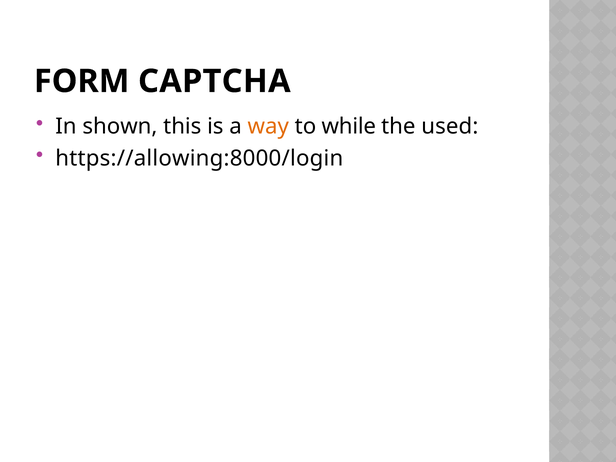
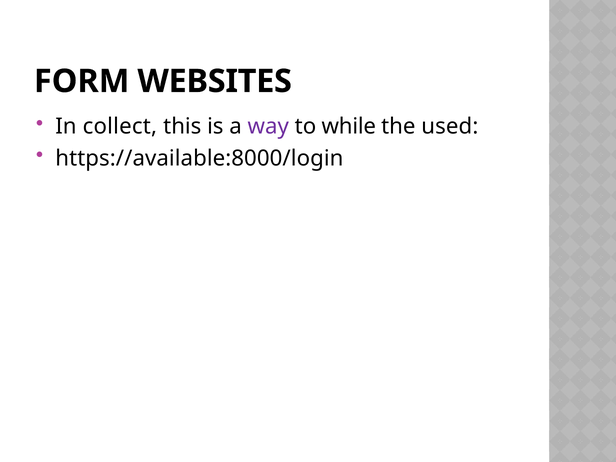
CAPTCHA: CAPTCHA -> WEBSITES
shown: shown -> collect
way colour: orange -> purple
https://allowing:8000/login: https://allowing:8000/login -> https://available:8000/login
